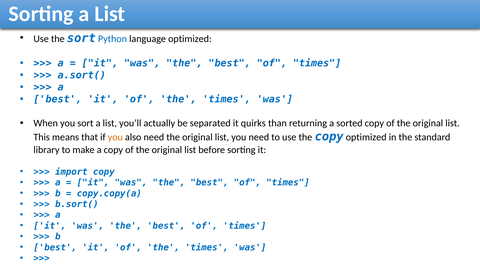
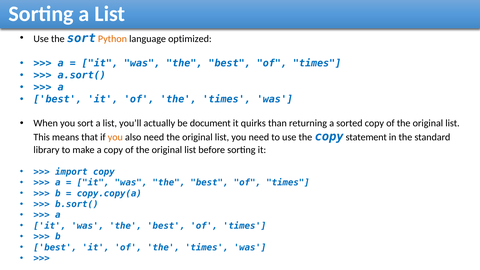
Python colour: blue -> orange
separated: separated -> document
copy optimized: optimized -> statement
